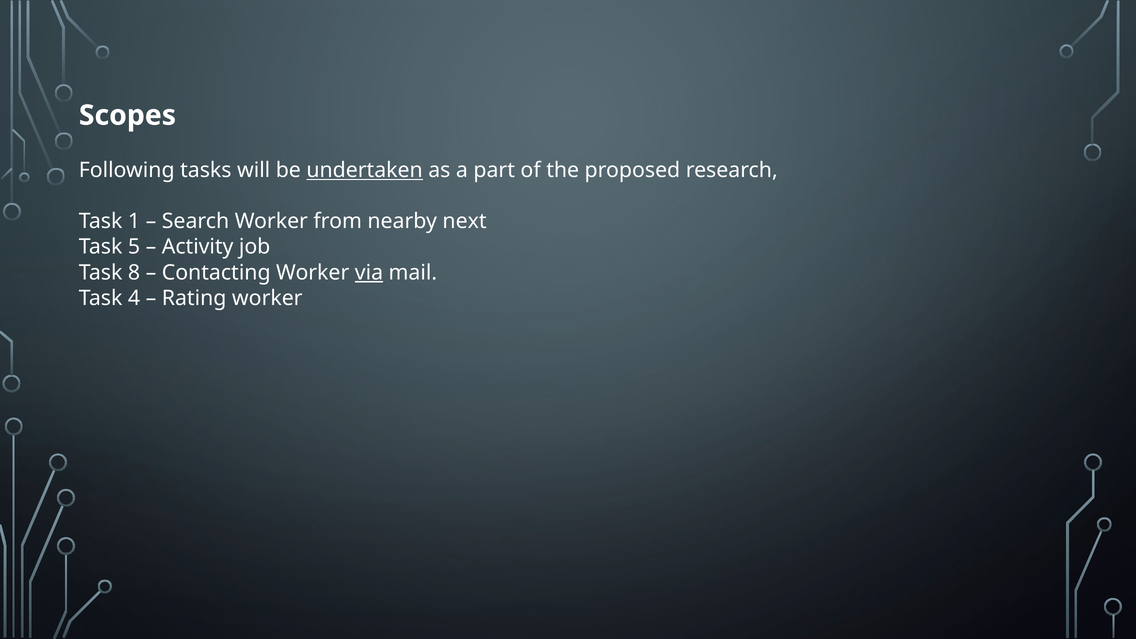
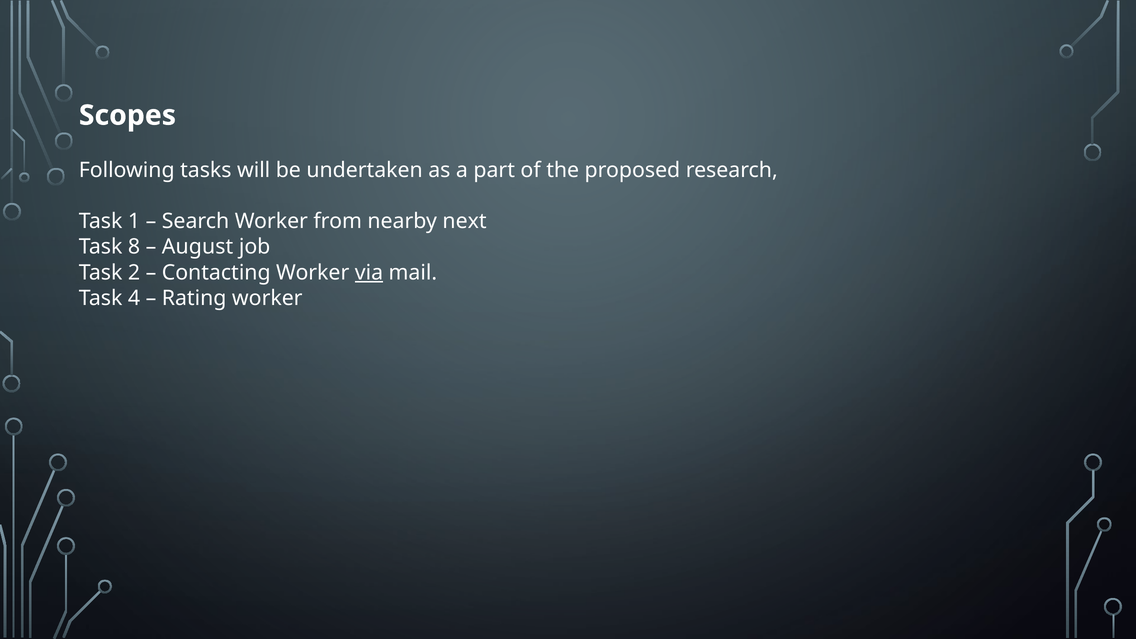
undertaken underline: present -> none
5: 5 -> 8
Activity: Activity -> August
8: 8 -> 2
